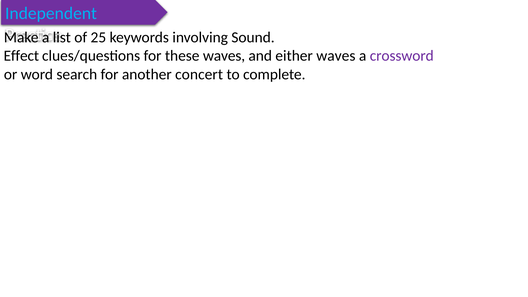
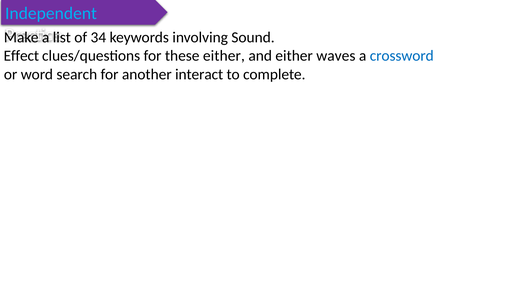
25: 25 -> 34
these waves: waves -> either
crossword colour: purple -> blue
concert: concert -> interact
